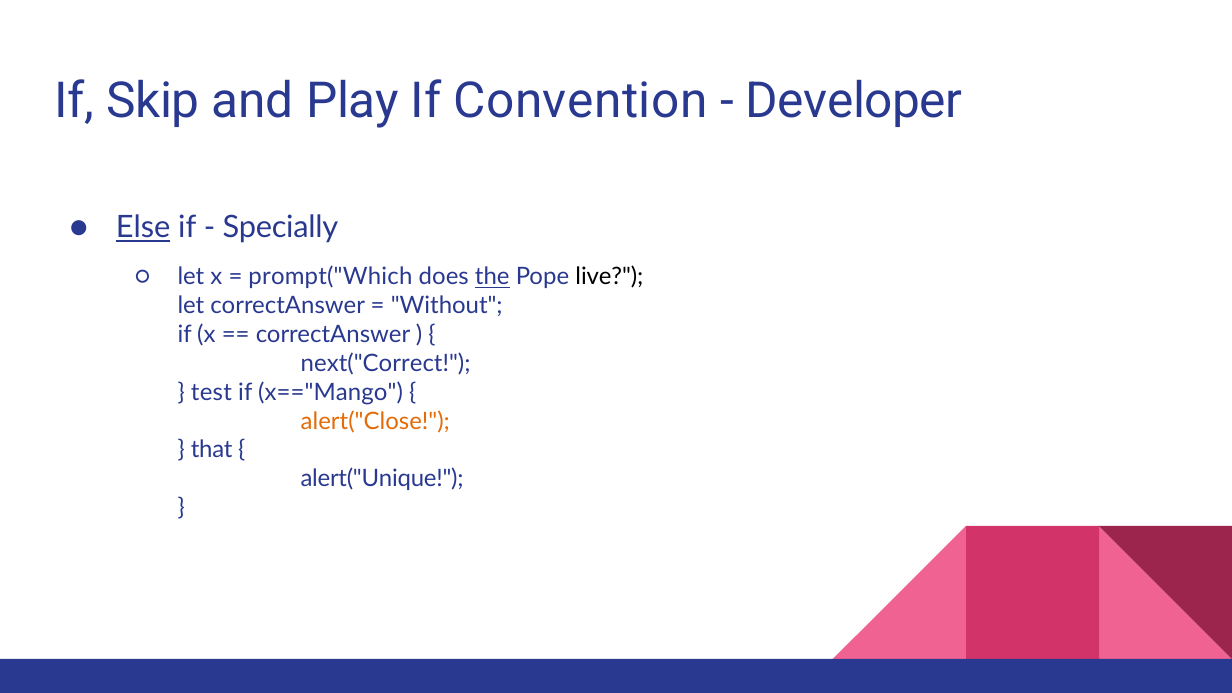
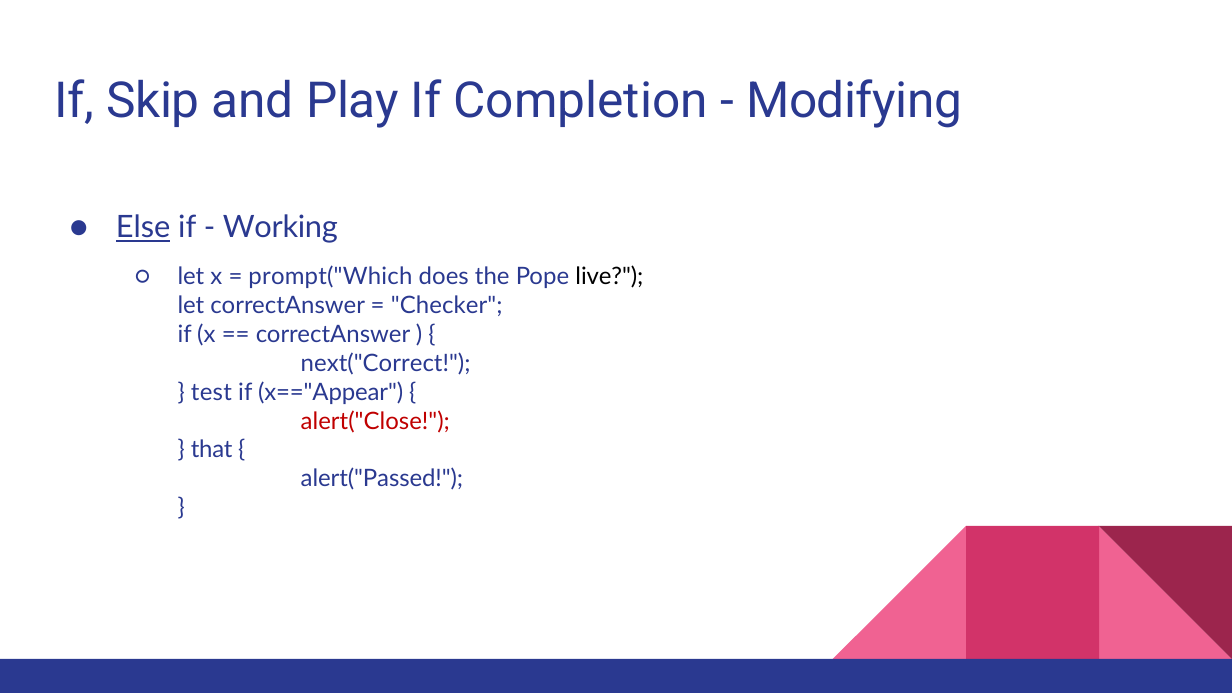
Convention: Convention -> Completion
Developer: Developer -> Modifying
Specially: Specially -> Working
the underline: present -> none
Without: Without -> Checker
x=="Mango: x=="Mango -> x=="Appear
alert("Close colour: orange -> red
alert("Unique: alert("Unique -> alert("Passed
